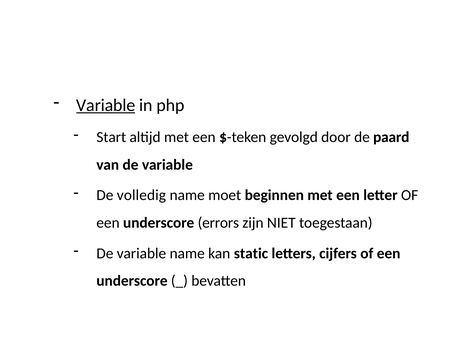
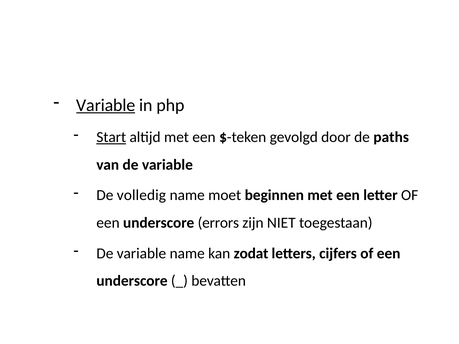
Start underline: none -> present
paard: paard -> paths
static: static -> zodat
